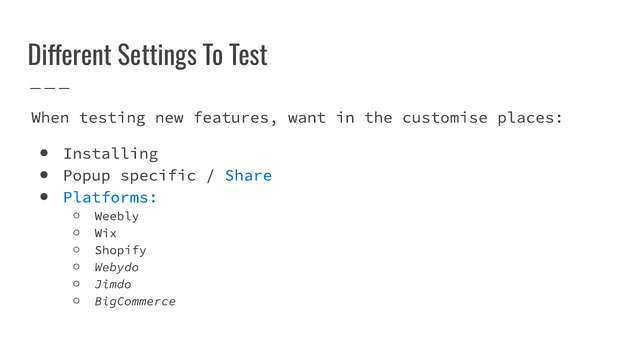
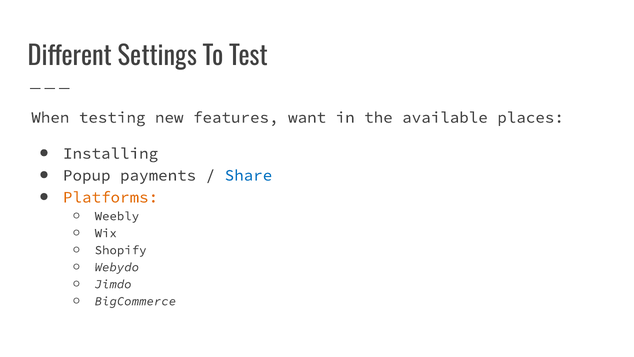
customise: customise -> available
specific: specific -> payments
Platforms colour: blue -> orange
